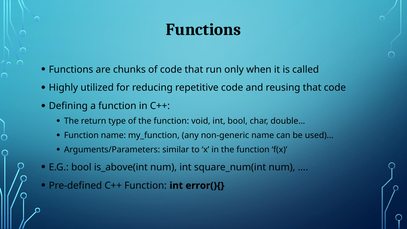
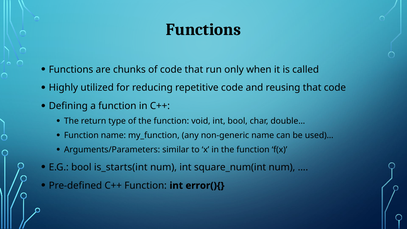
is_above(int: is_above(int -> is_starts(int
